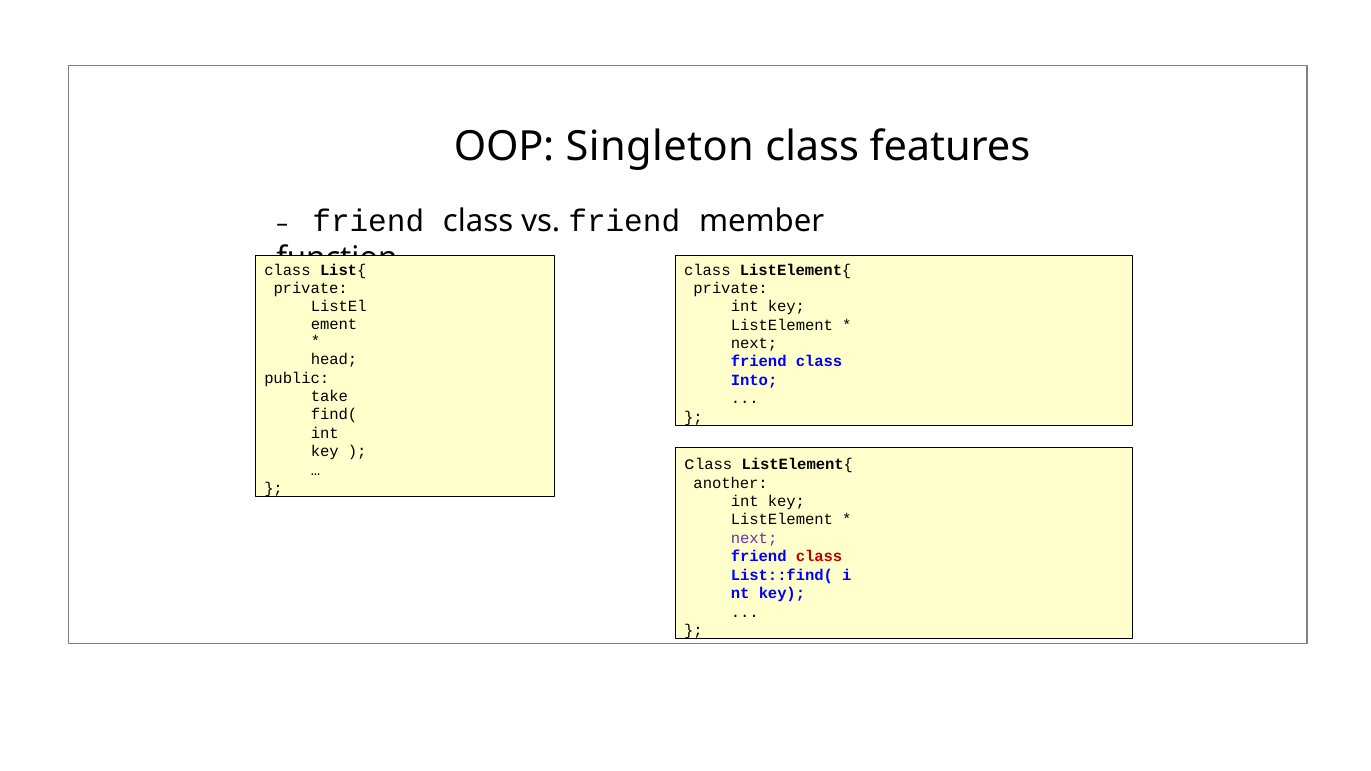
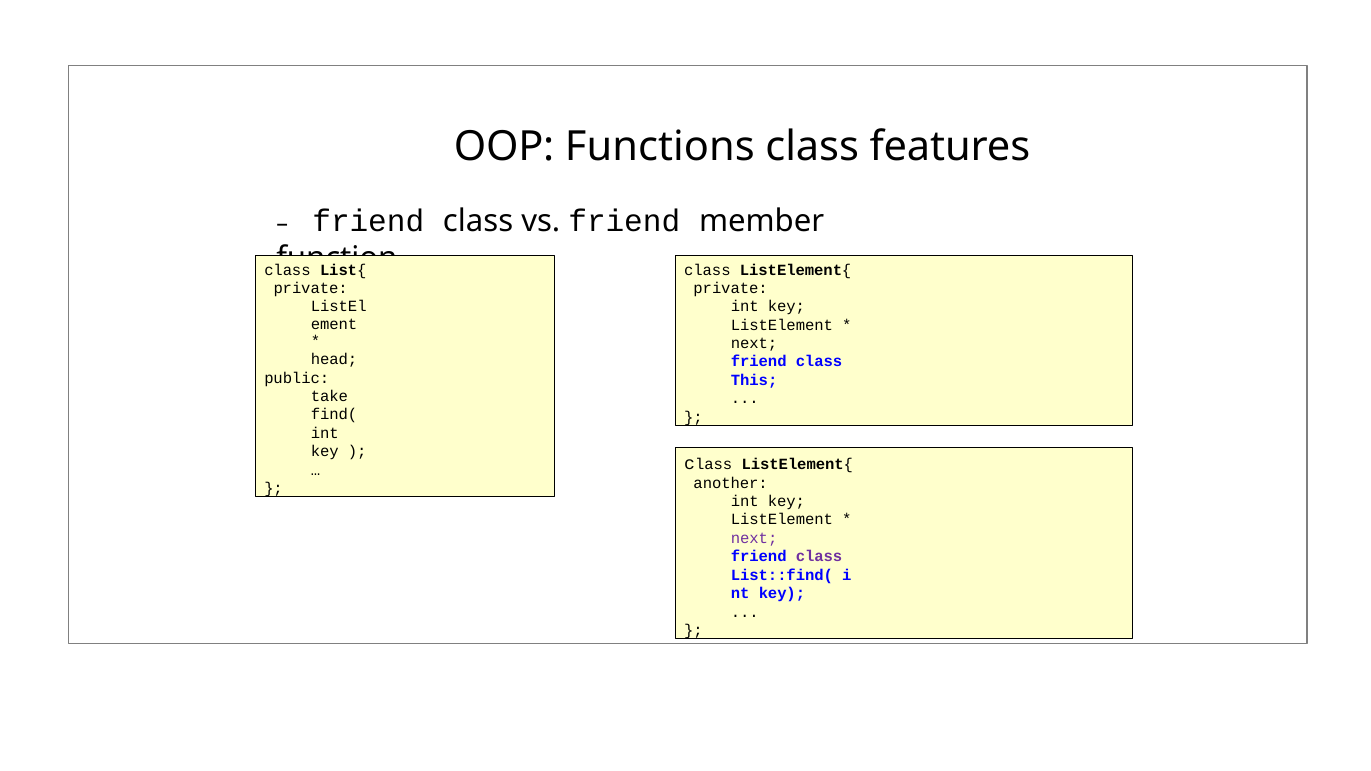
Singleton: Singleton -> Functions
Into: Into -> This
class at (819, 557) colour: red -> purple
